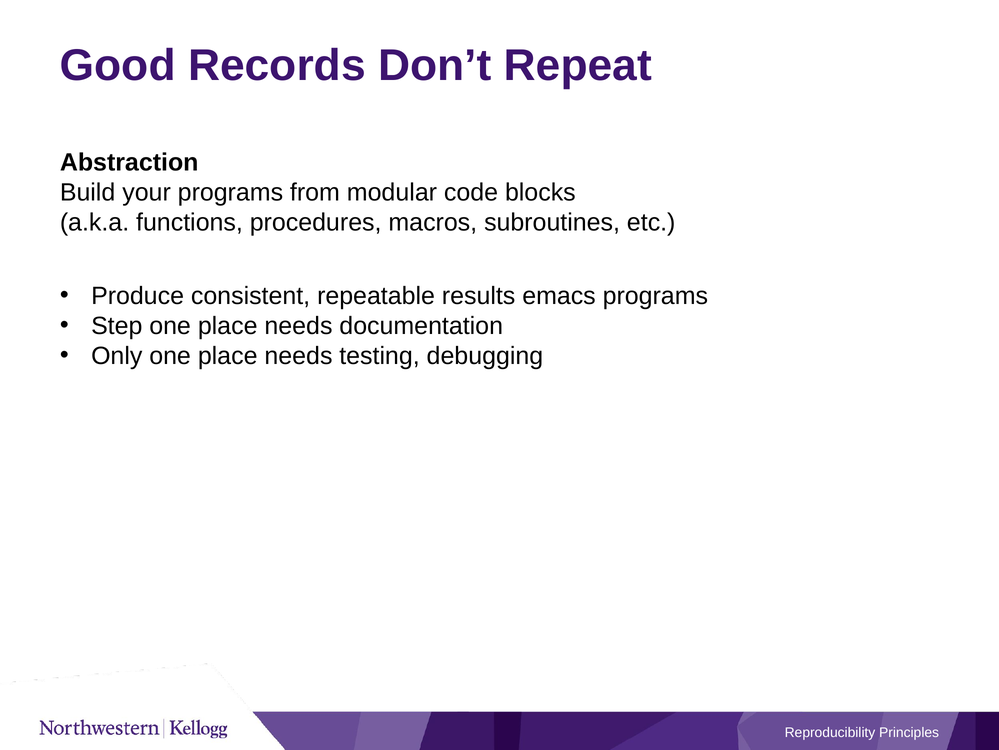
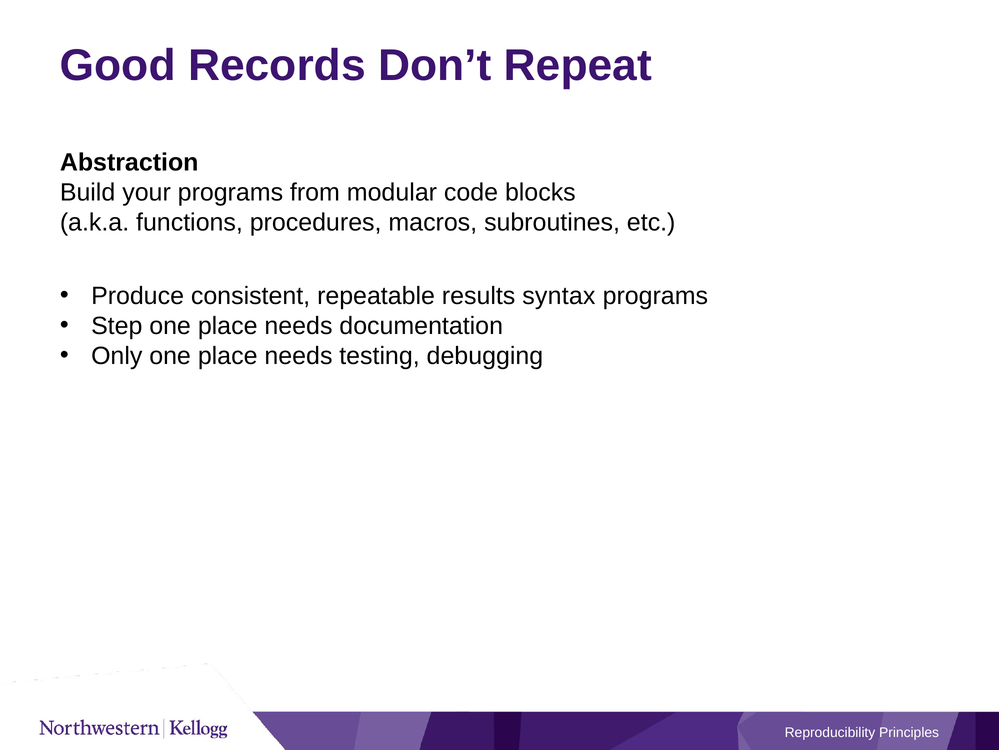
emacs: emacs -> syntax
